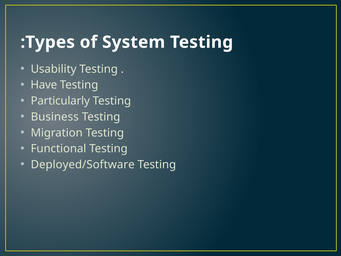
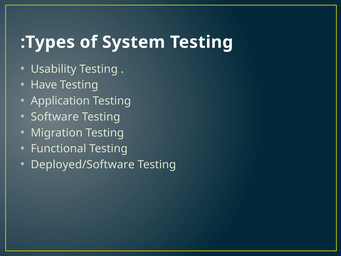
Particularly: Particularly -> Application
Business: Business -> Software
